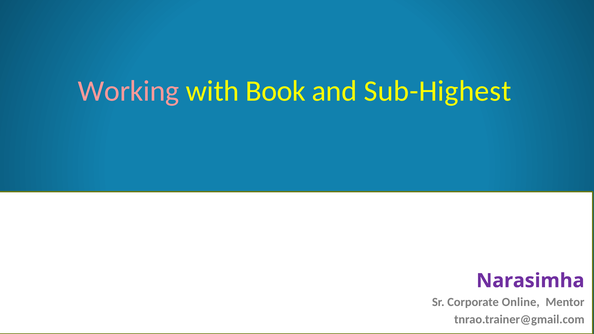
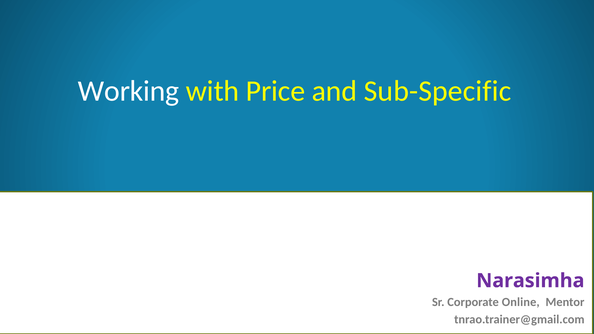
Working colour: pink -> white
Book: Book -> Price
Sub-Highest: Sub-Highest -> Sub-Specific
